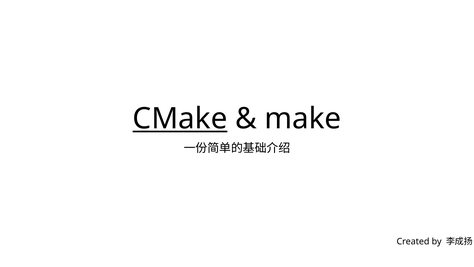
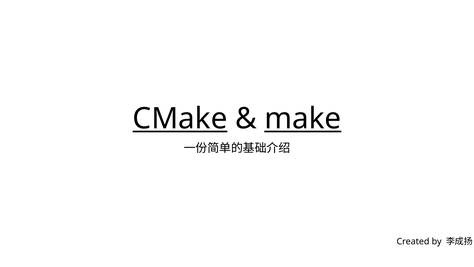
make underline: none -> present
